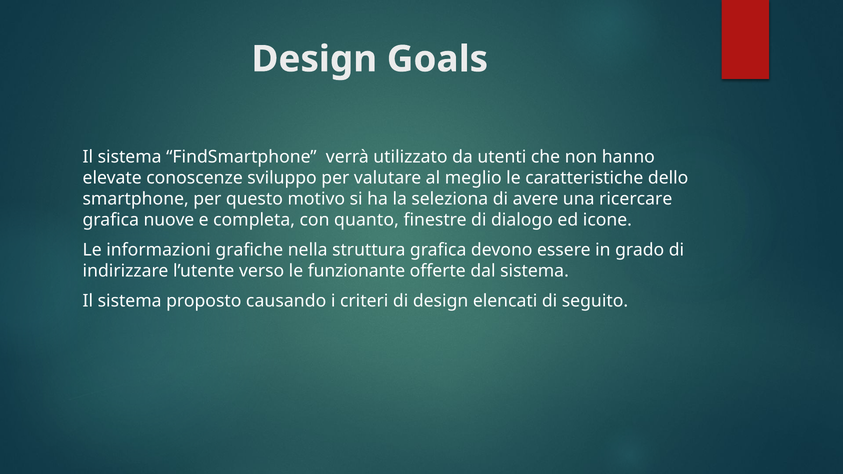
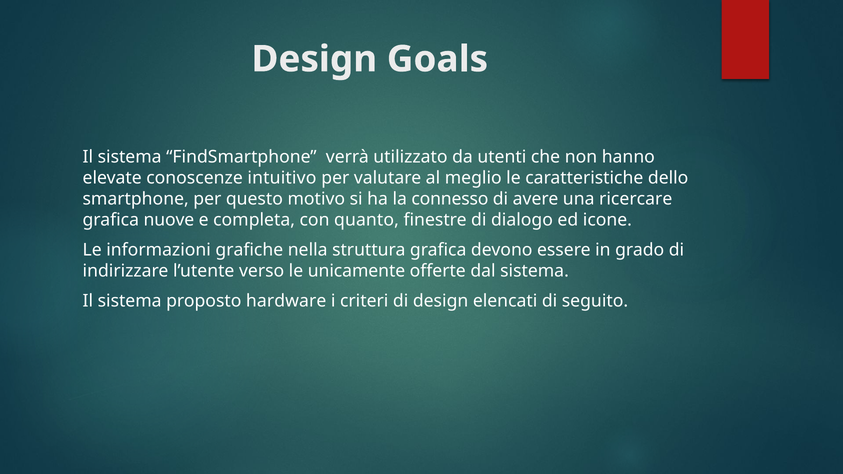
sviluppo: sviluppo -> intuitivo
seleziona: seleziona -> connesso
funzionante: funzionante -> unicamente
causando: causando -> hardware
